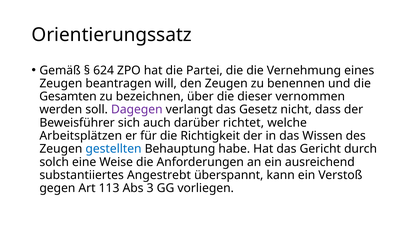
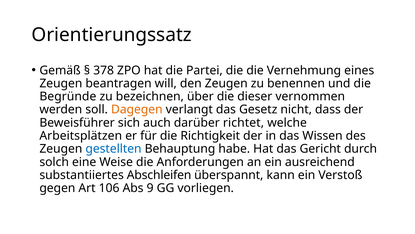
624: 624 -> 378
Gesamten: Gesamten -> Begründe
Dagegen colour: purple -> orange
Angestrebt: Angestrebt -> Abschleifen
113: 113 -> 106
3: 3 -> 9
